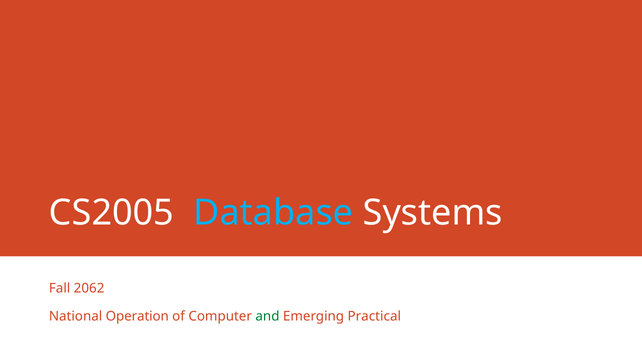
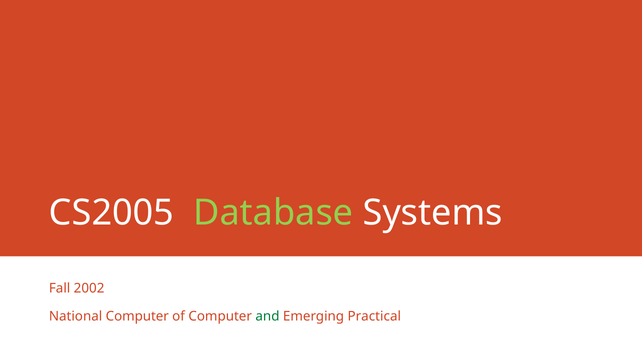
Database colour: light blue -> light green
2062: 2062 -> 2002
National Operation: Operation -> Computer
